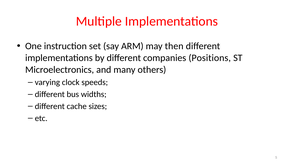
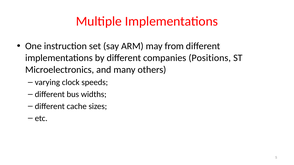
then: then -> from
